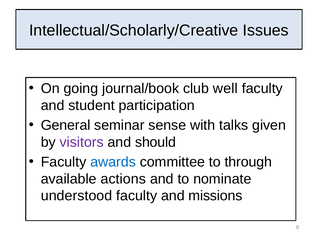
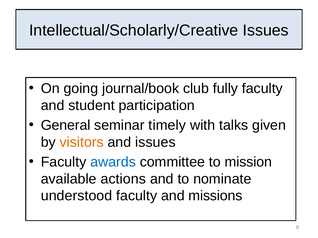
well: well -> fully
sense: sense -> timely
visitors colour: purple -> orange
and should: should -> issues
through: through -> mission
